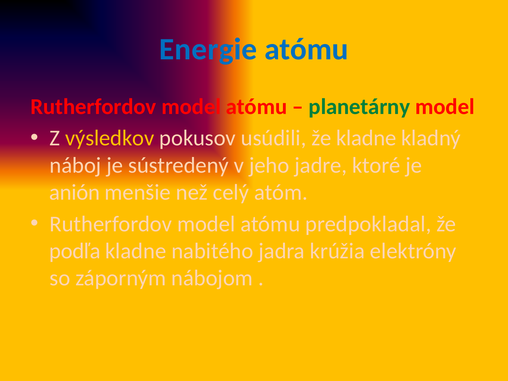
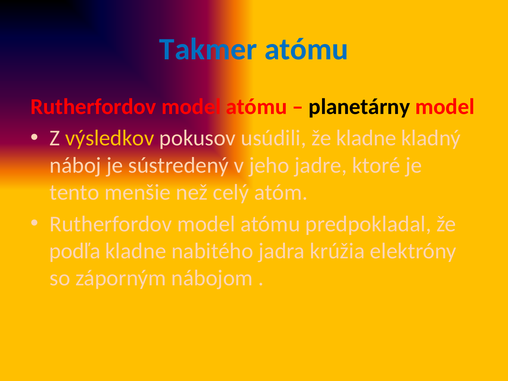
Energie: Energie -> Takmer
planetárny colour: green -> black
anión: anión -> tento
